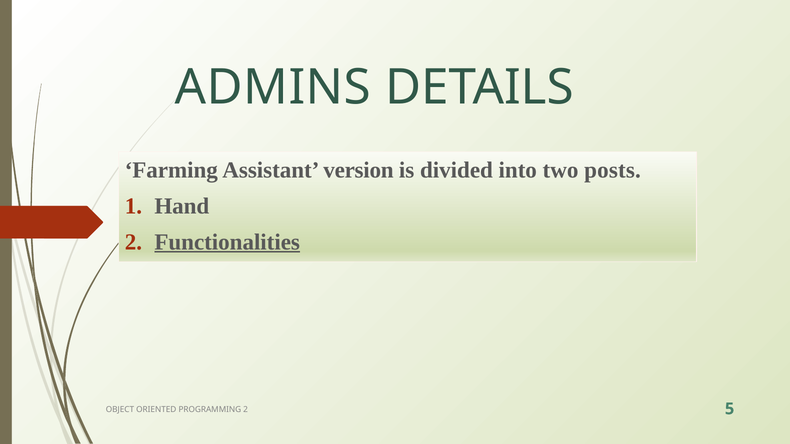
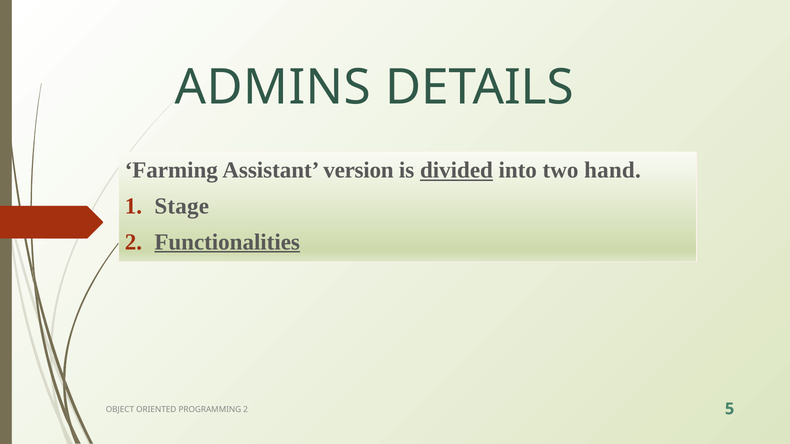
divided underline: none -> present
posts: posts -> hand
Hand: Hand -> Stage
